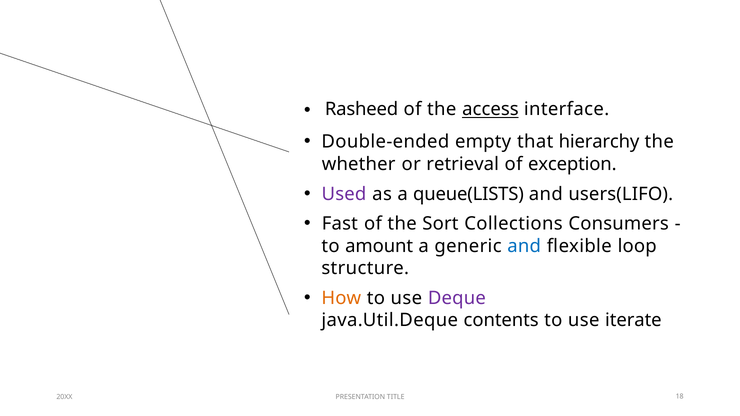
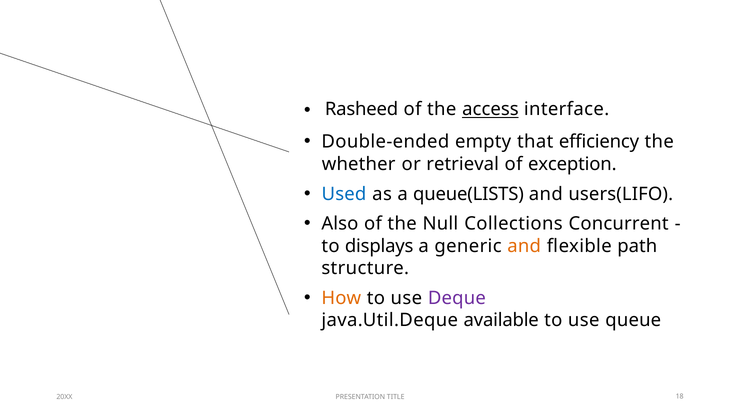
hierarchy: hierarchy -> efficiency
Used colour: purple -> blue
Fast: Fast -> Also
Sort: Sort -> Null
Consumers: Consumers -> Concurrent
amount: amount -> displays
and at (524, 246) colour: blue -> orange
loop: loop -> path
contents: contents -> available
iterate: iterate -> queue
